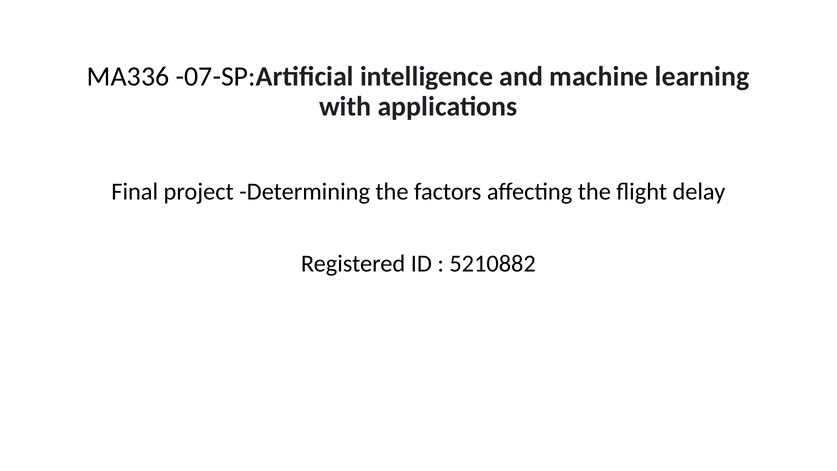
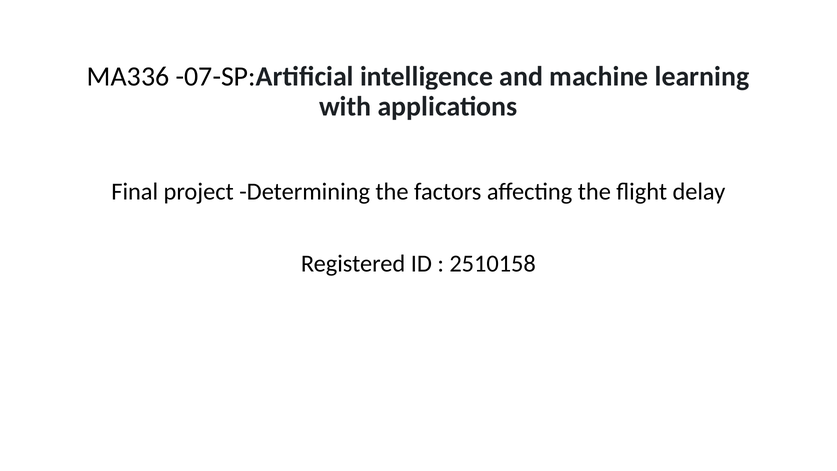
5210882: 5210882 -> 2510158
